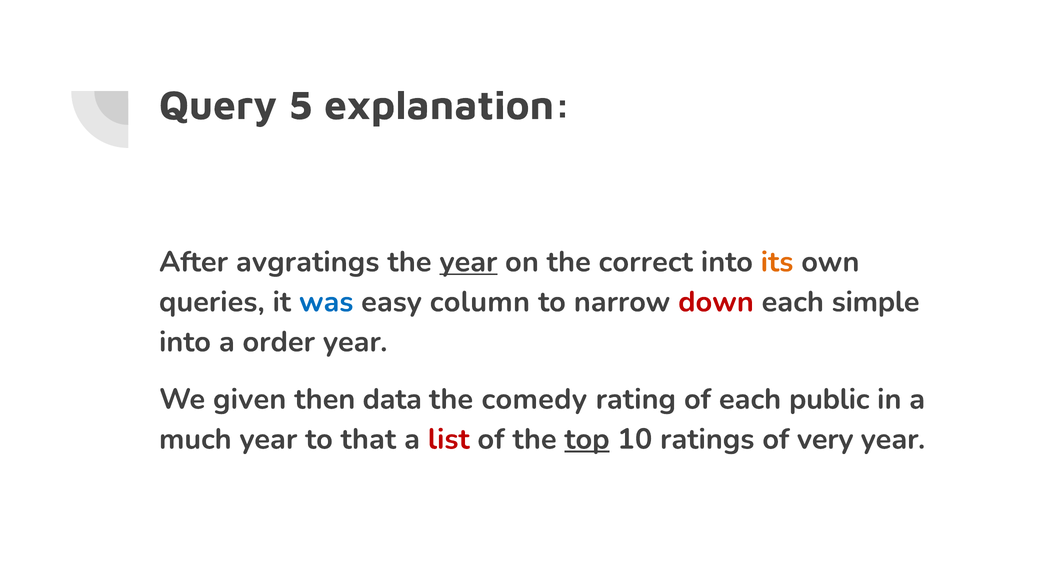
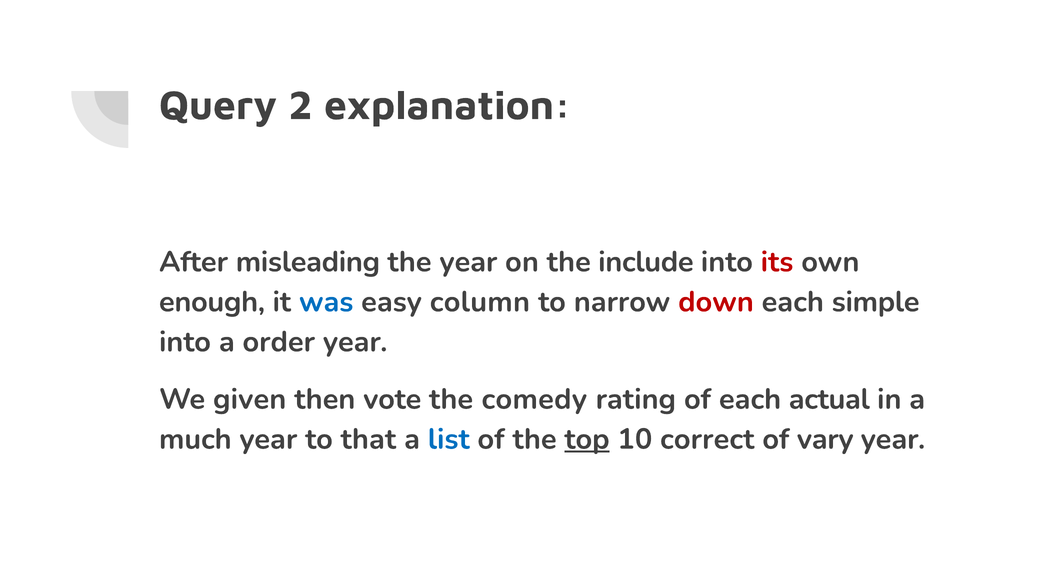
5: 5 -> 2
avgratings: avgratings -> misleading
year at (468, 262) underline: present -> none
correct: correct -> include
its colour: orange -> red
queries: queries -> enough
data: data -> vote
public: public -> actual
list colour: red -> blue
ratings: ratings -> correct
very: very -> vary
